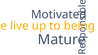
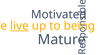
live underline: none -> present
